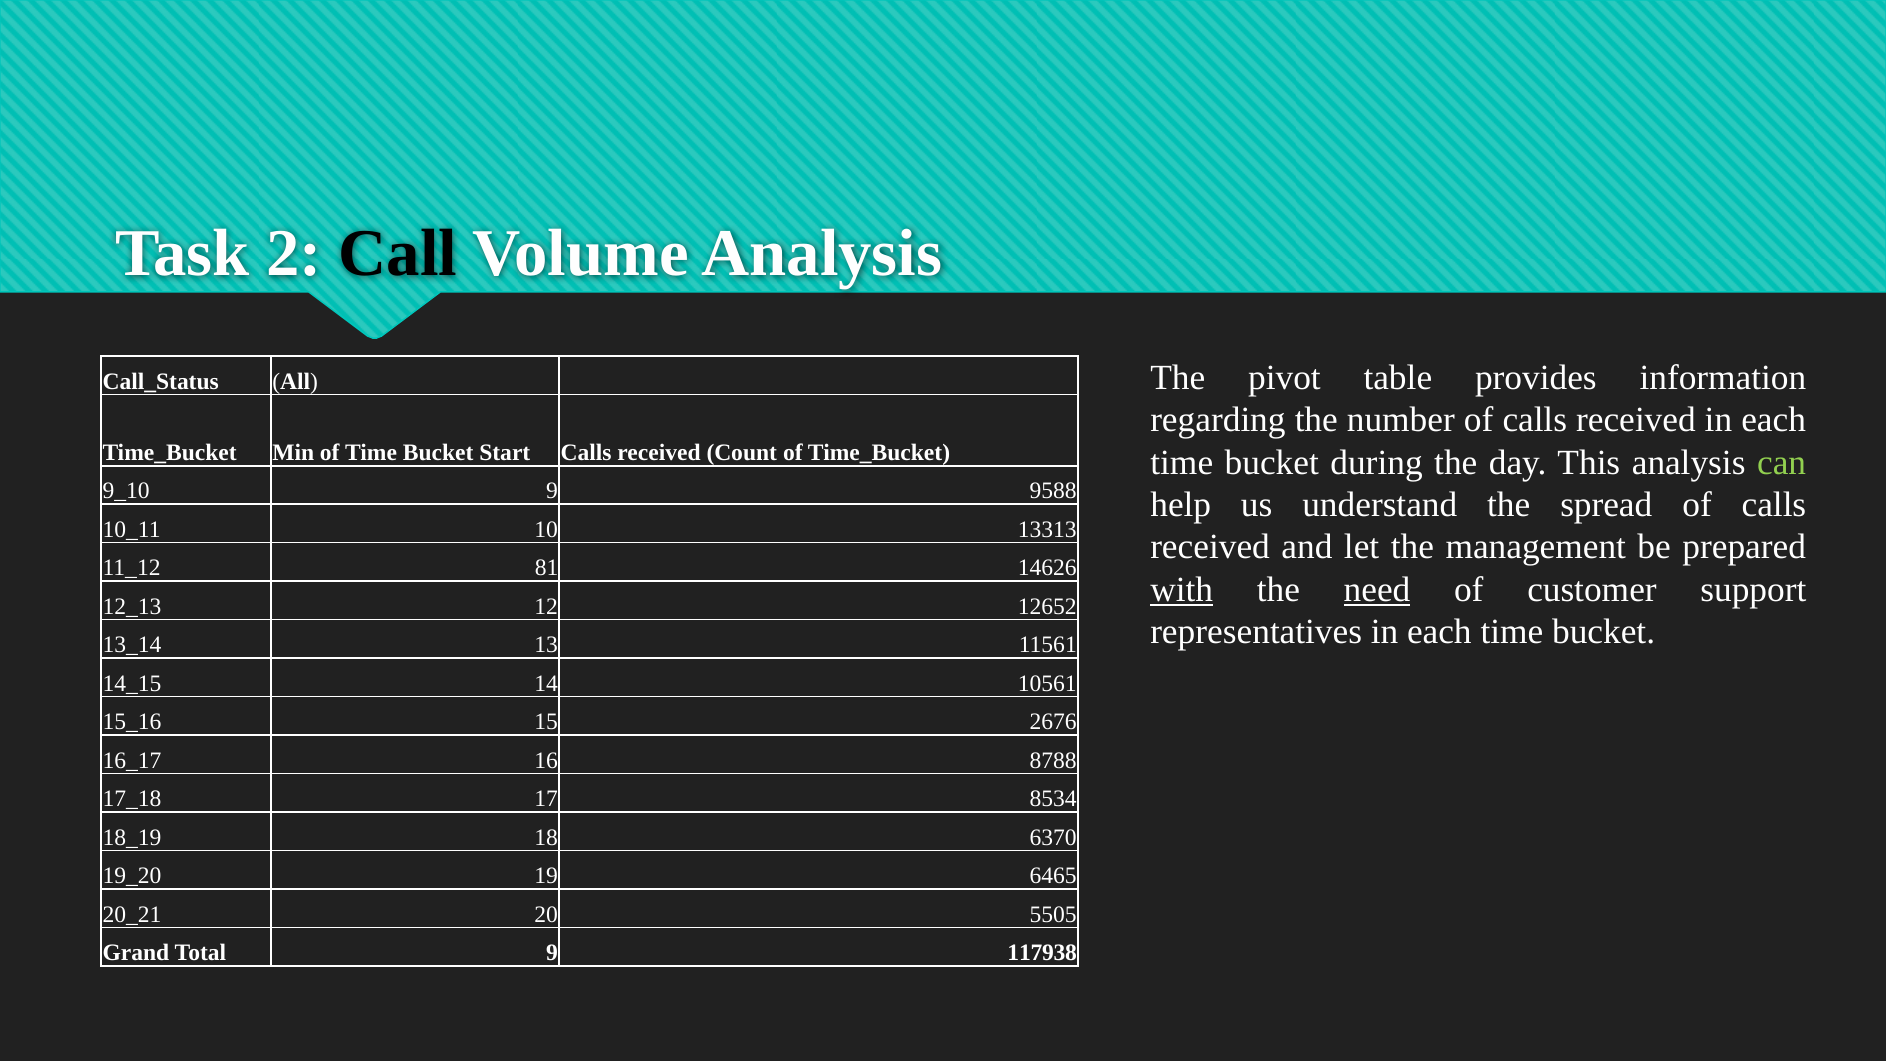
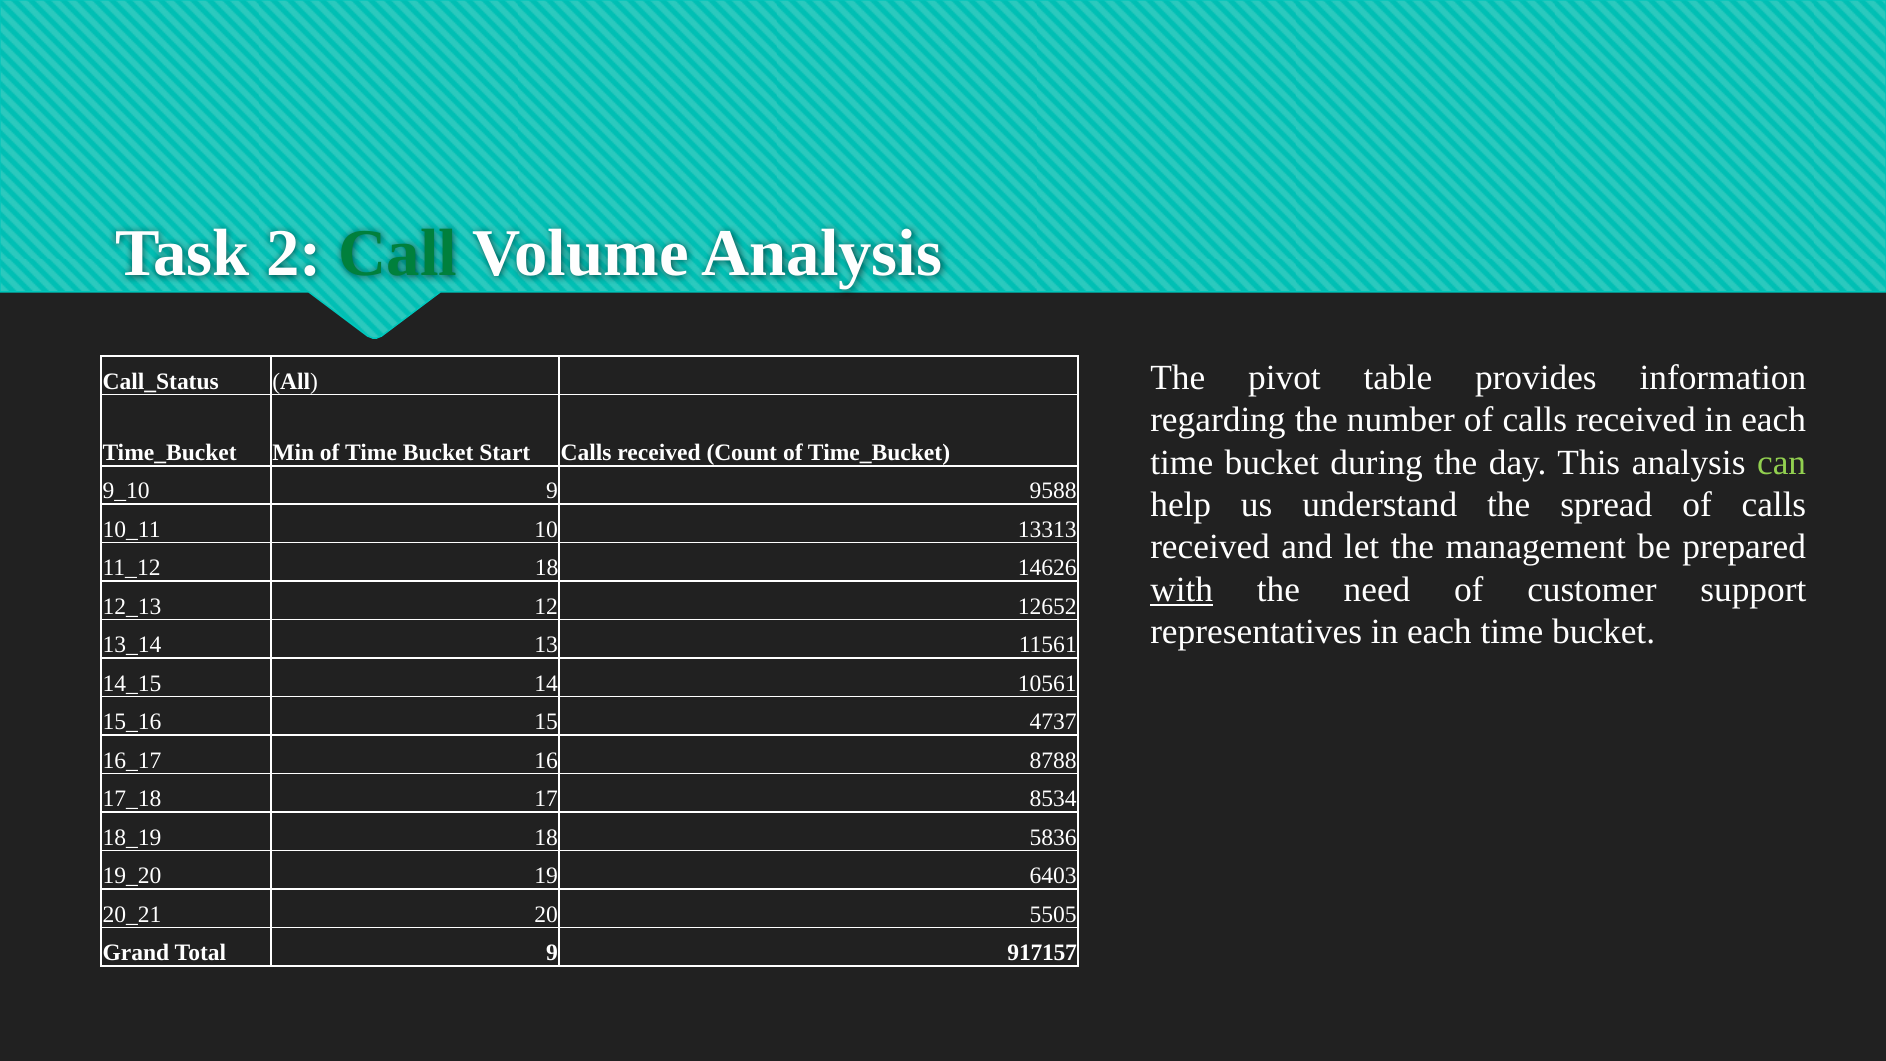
Call colour: black -> green
81 at (547, 568): 81 -> 18
need underline: present -> none
2676: 2676 -> 4737
6370: 6370 -> 5836
6465: 6465 -> 6403
117938: 117938 -> 917157
